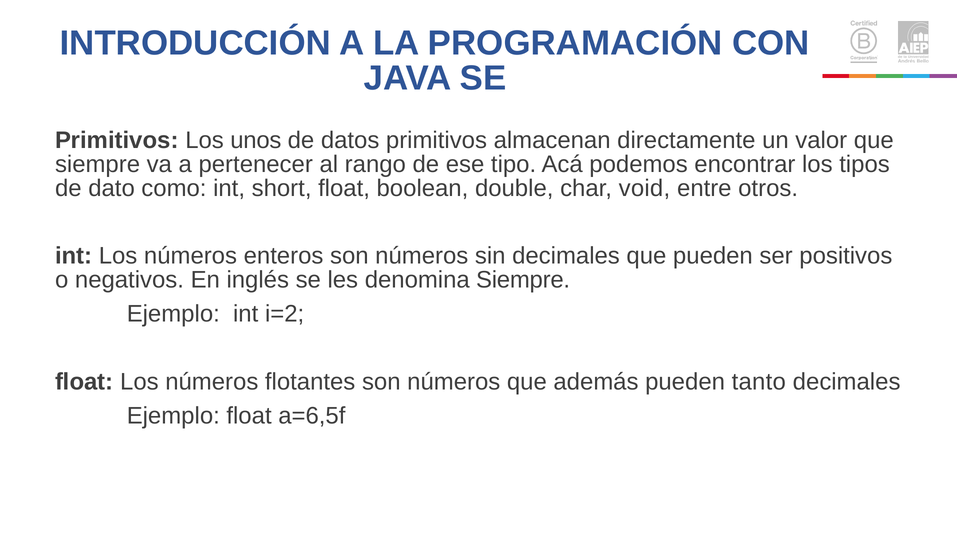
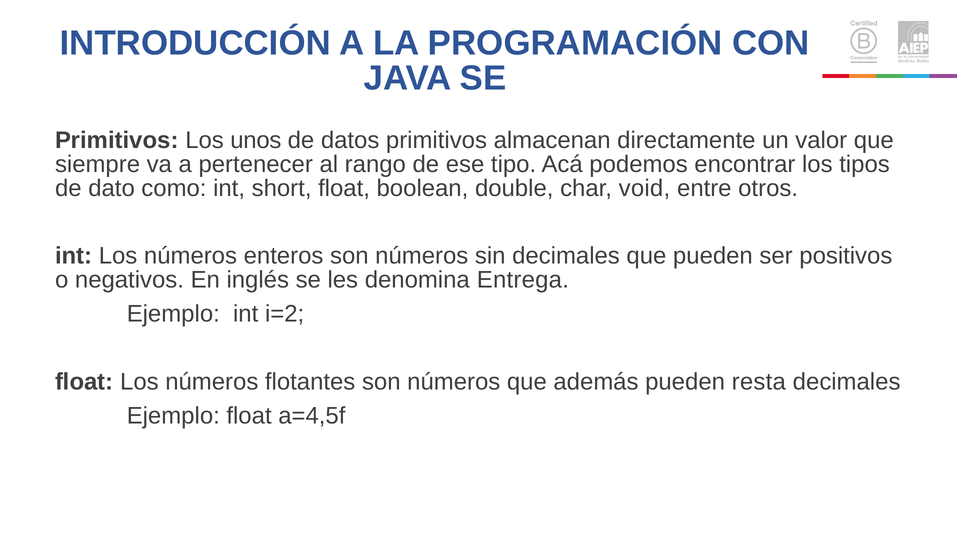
denomina Siempre: Siempre -> Entrega
tanto: tanto -> resta
a=6,5f: a=6,5f -> a=4,5f
